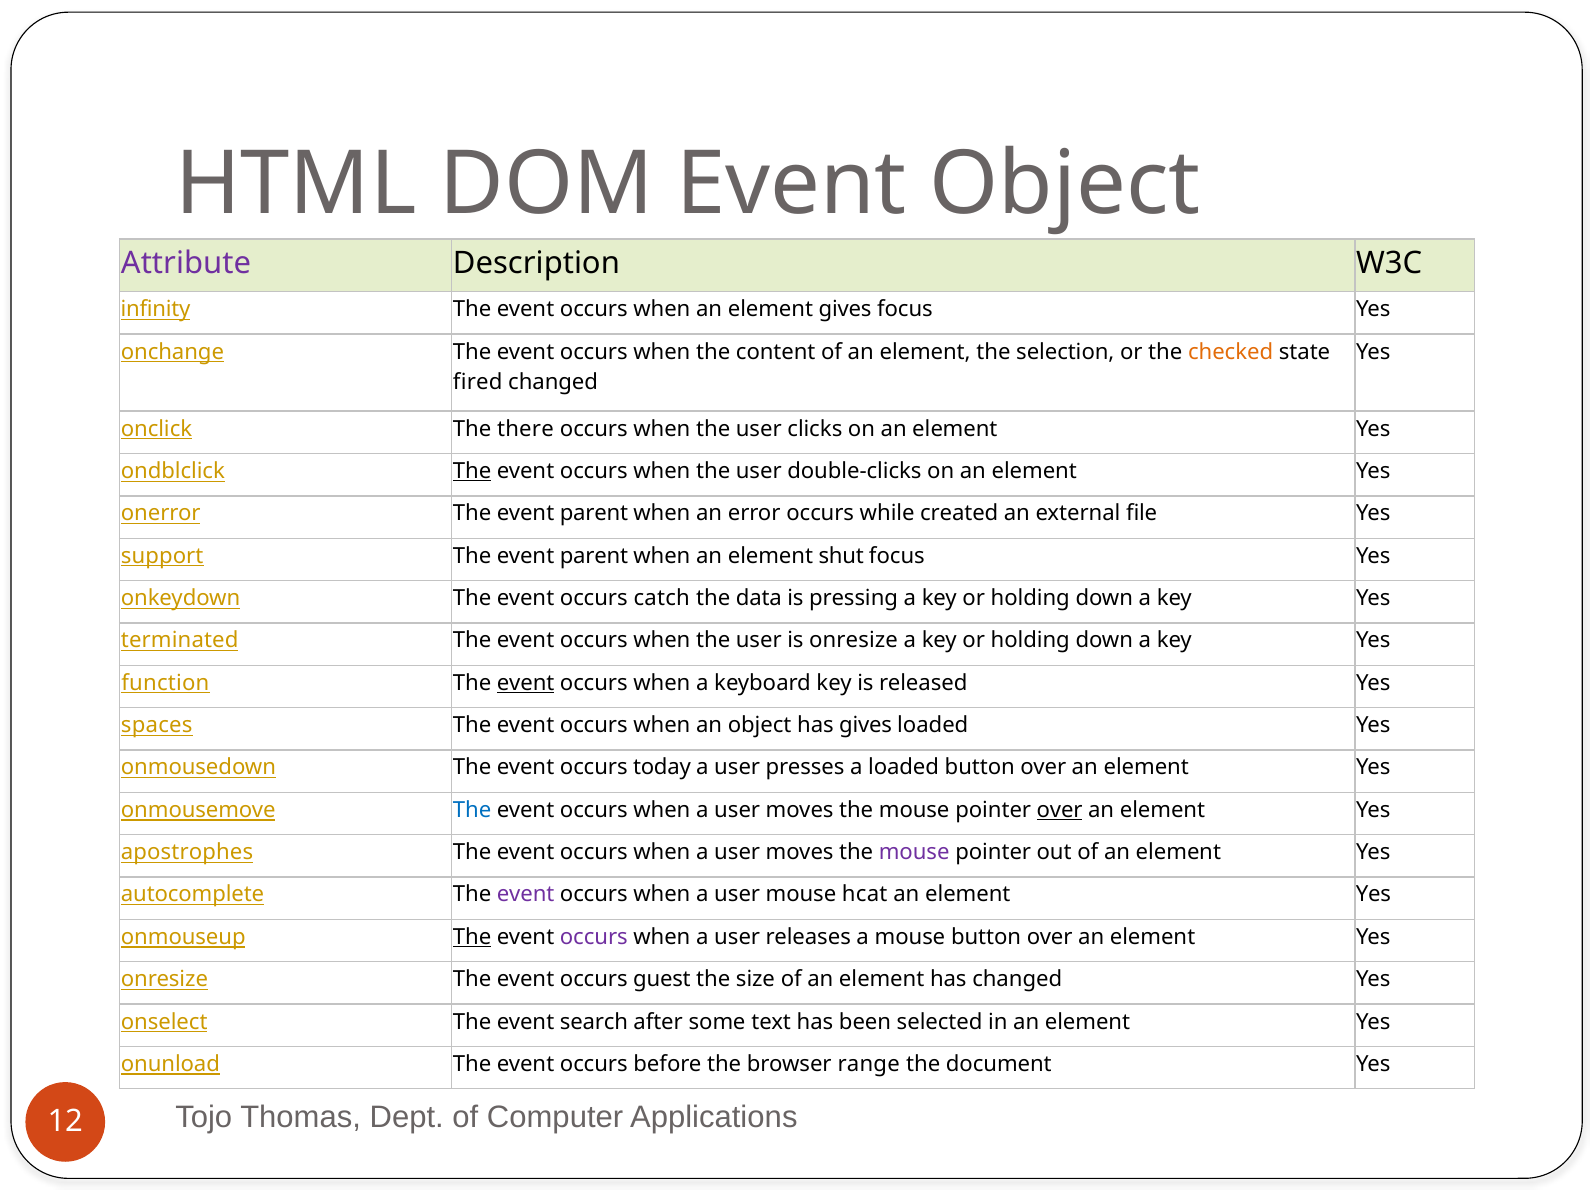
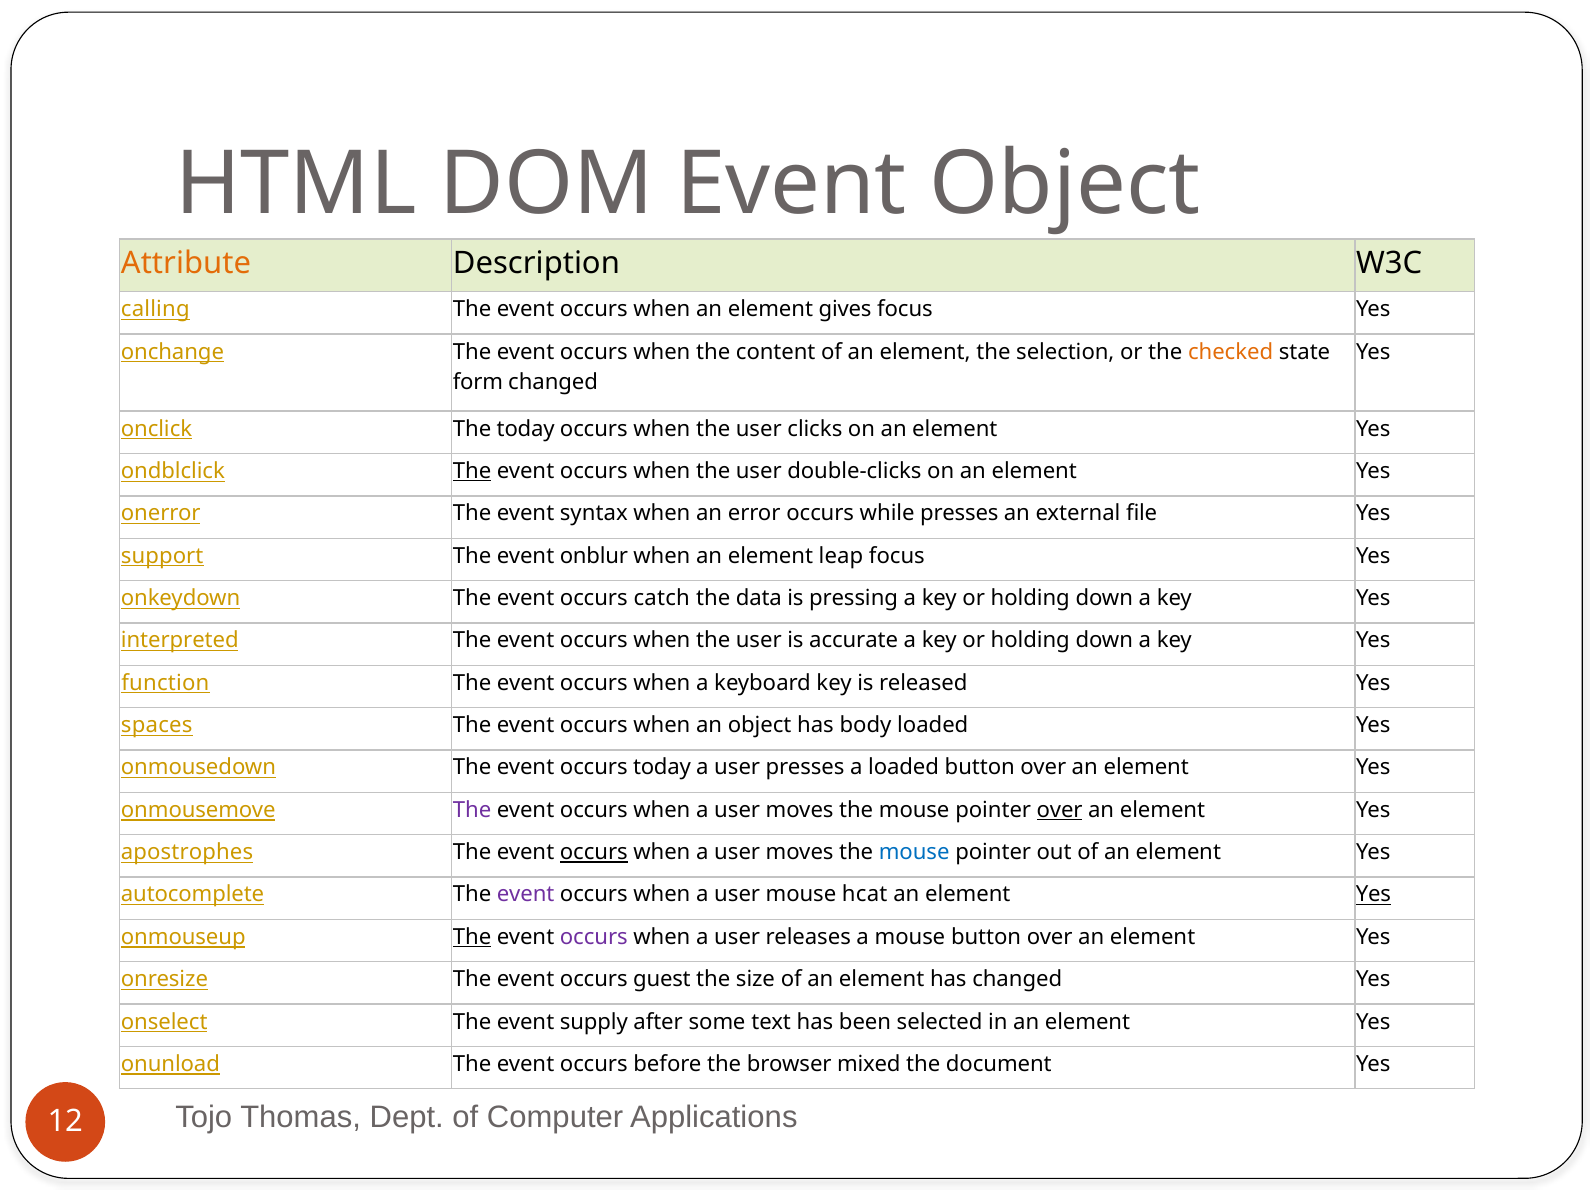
Attribute colour: purple -> orange
infinity: infinity -> calling
fired: fired -> form
The there: there -> today
onerror The event parent: parent -> syntax
while created: created -> presses
parent at (594, 556): parent -> onblur
shut: shut -> leap
terminated: terminated -> interpreted
is onresize: onresize -> accurate
event at (526, 683) underline: present -> none
has gives: gives -> body
The at (472, 810) colour: blue -> purple
occurs at (594, 853) underline: none -> present
mouse at (914, 853) colour: purple -> blue
Yes at (1373, 895) underline: none -> present
search: search -> supply
range: range -> mixed
